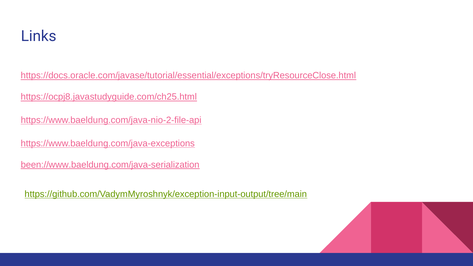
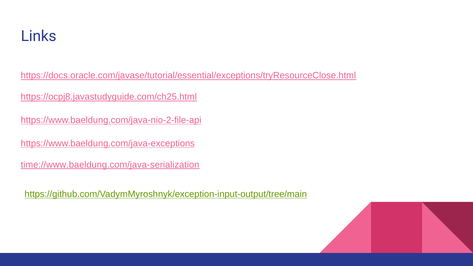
been://www.baeldung.com/java-serialization: been://www.baeldung.com/java-serialization -> time://www.baeldung.com/java-serialization
